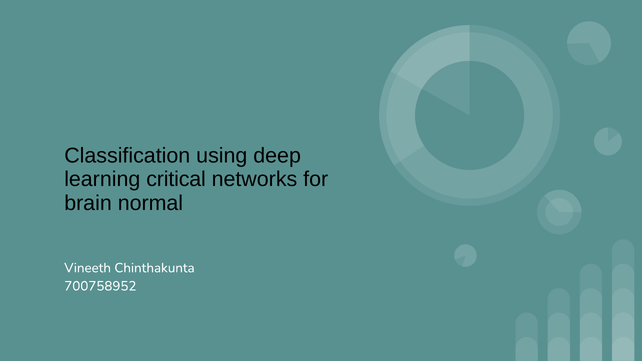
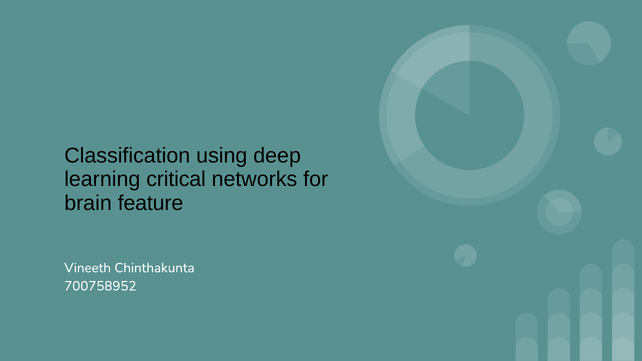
normal: normal -> feature
